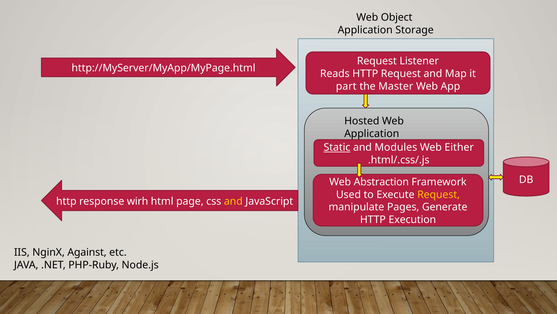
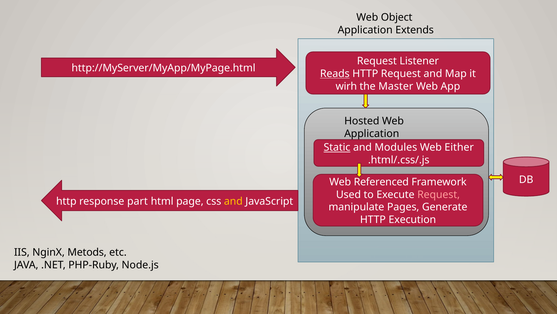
Storage: Storage -> Extends
Reads underline: none -> present
part: part -> wirh
Abstraction: Abstraction -> Referenced
Request at (439, 194) colour: yellow -> pink
wirh: wirh -> part
Against: Against -> Metods
